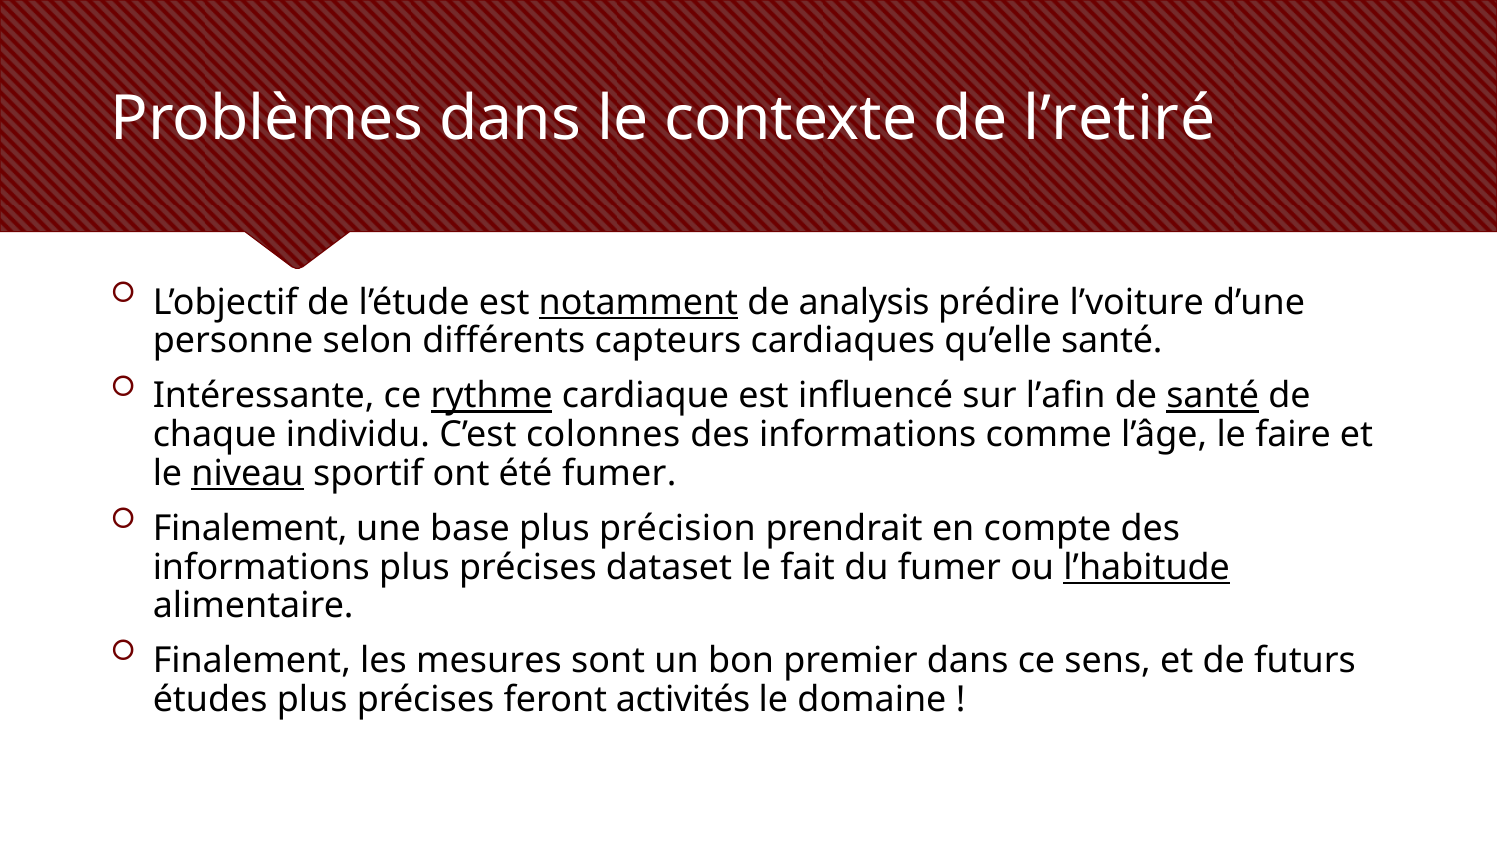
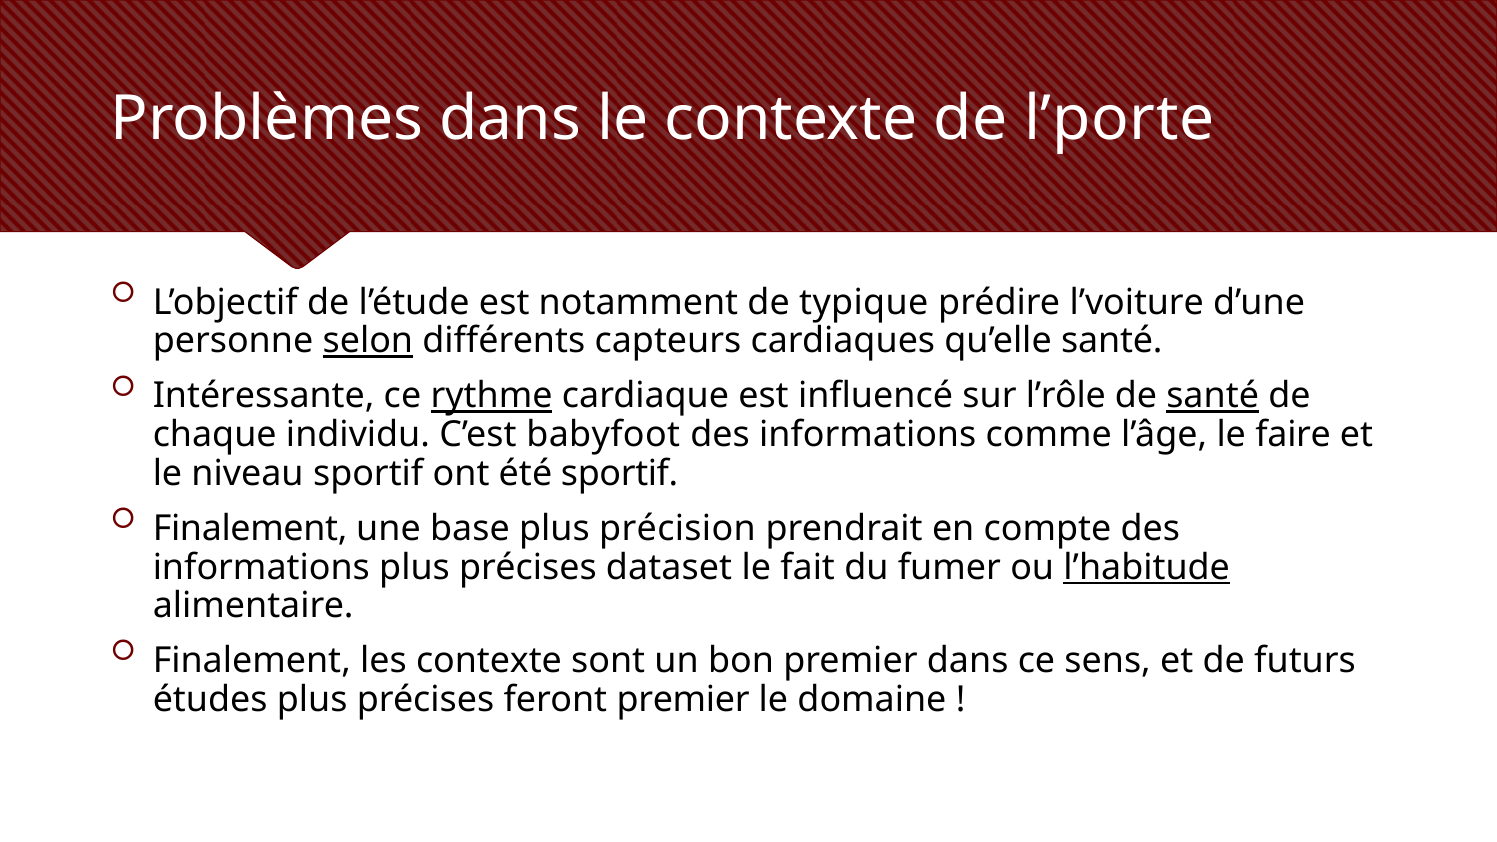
l’retiré: l’retiré -> l’porte
notamment underline: present -> none
analysis: analysis -> typique
selon underline: none -> present
l’afin: l’afin -> l’rôle
colonnes: colonnes -> babyfoot
niveau underline: present -> none
été fumer: fumer -> sportif
les mesures: mesures -> contexte
feront activités: activités -> premier
